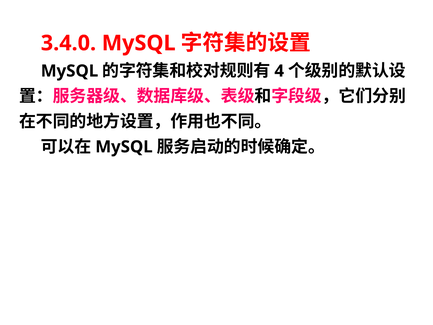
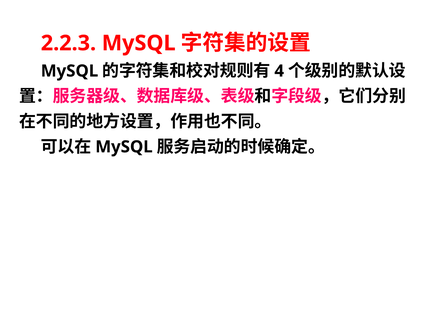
3.4.0: 3.4.0 -> 2.2.3
